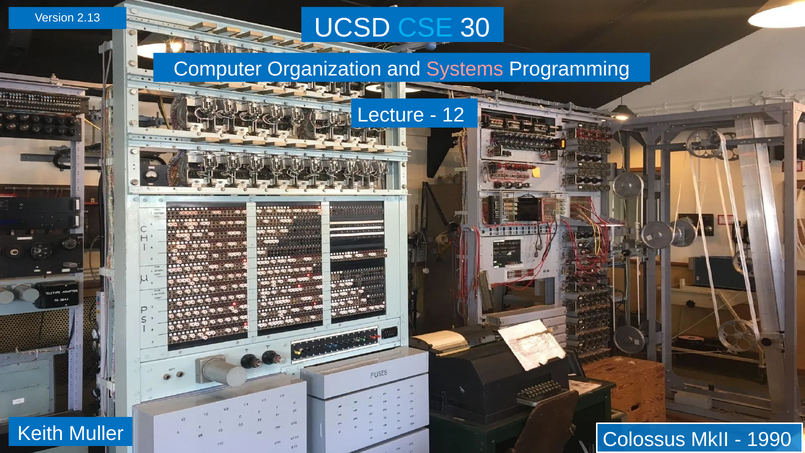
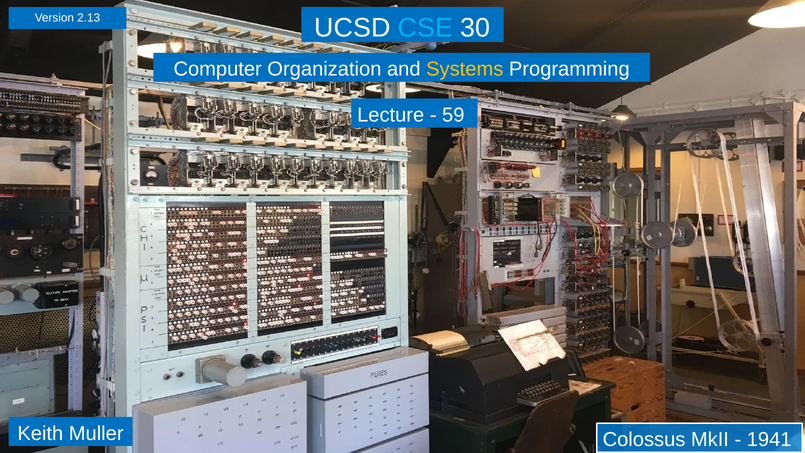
Systems colour: pink -> yellow
12: 12 -> 59
1990: 1990 -> 1941
